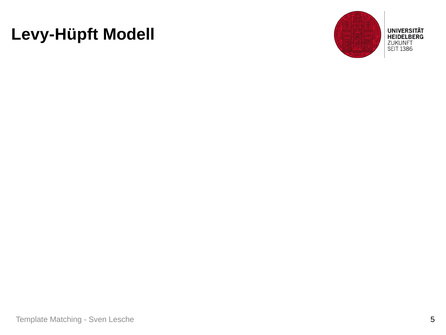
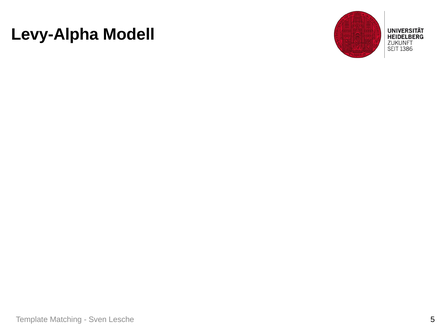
Levy-Hüpft: Levy-Hüpft -> Levy-Alpha
